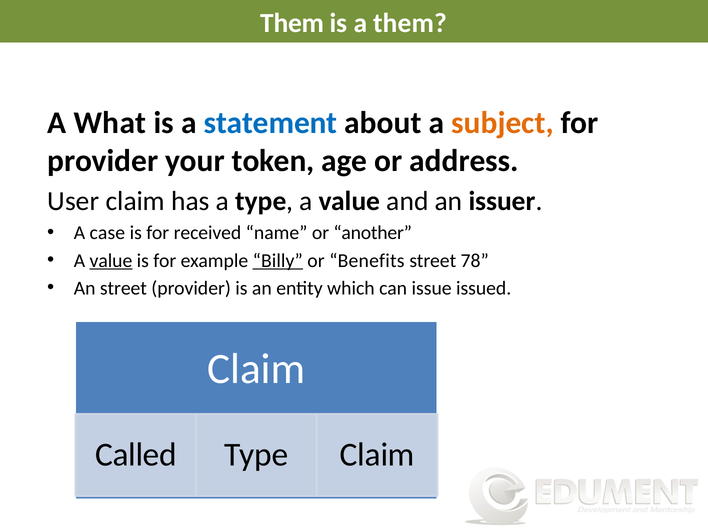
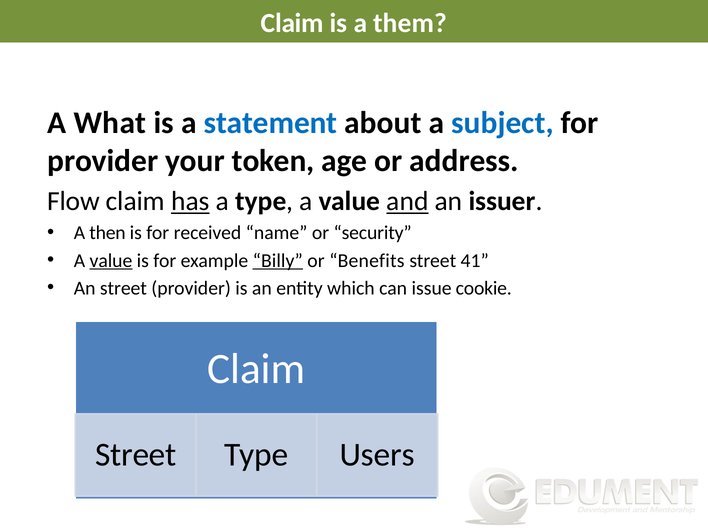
Them at (292, 23): Them -> Claim
subject colour: orange -> blue
User: User -> Flow
has underline: none -> present
and underline: none -> present
case: case -> then
another: another -> security
78: 78 -> 41
issued: issued -> cookie
Called at (136, 455): Called -> Street
Type Claim: Claim -> Users
